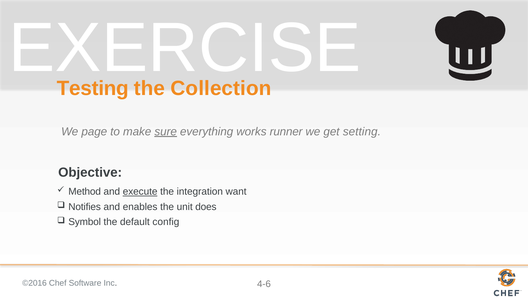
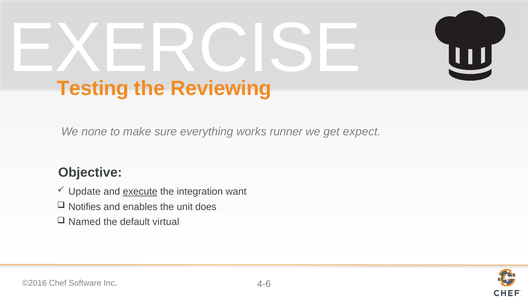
Collection: Collection -> Reviewing
page: page -> none
sure underline: present -> none
setting: setting -> expect
Method: Method -> Update
Symbol: Symbol -> Named
config: config -> virtual
